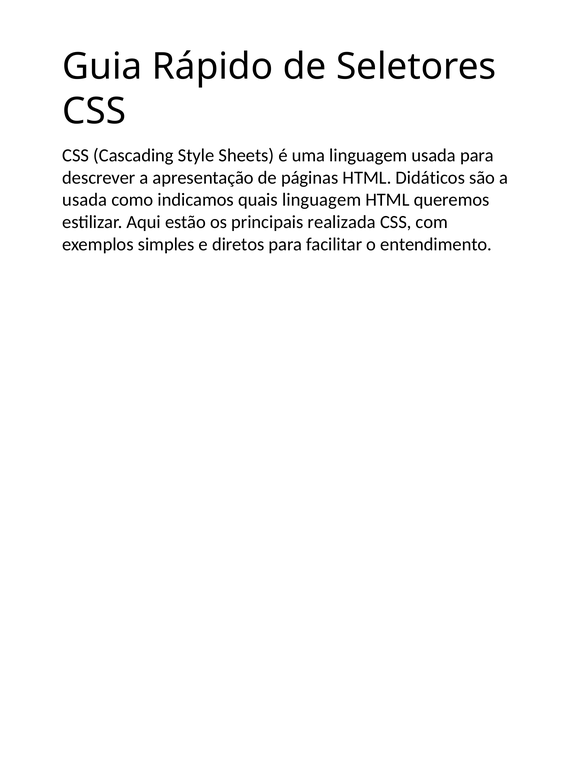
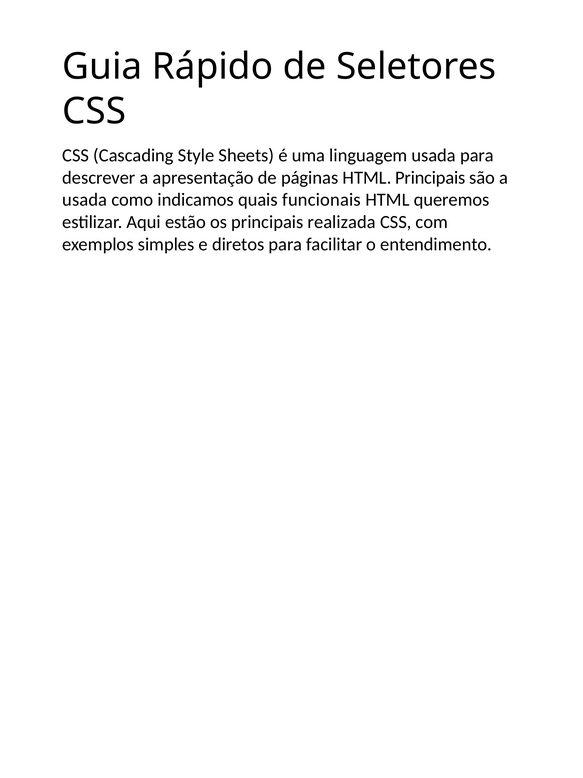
HTML Didáticos: Didáticos -> Principais
quais linguagem: linguagem -> funcionais
